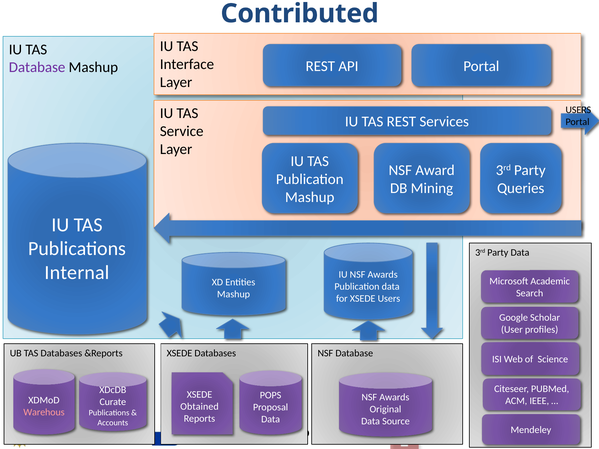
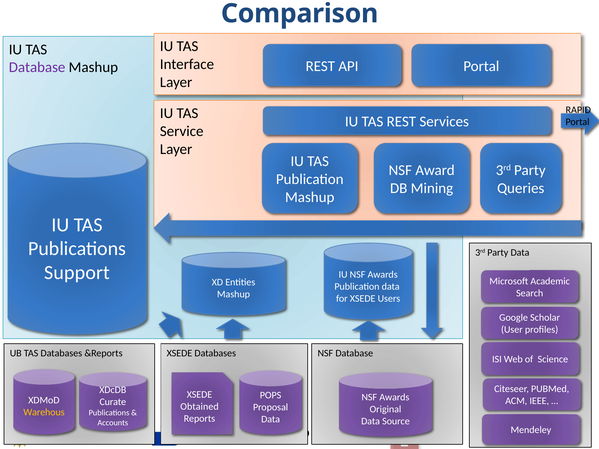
Contributed: Contributed -> Comparison
USERS at (578, 110): USERS -> RAPID
Internal: Internal -> Support
Warehous colour: pink -> yellow
